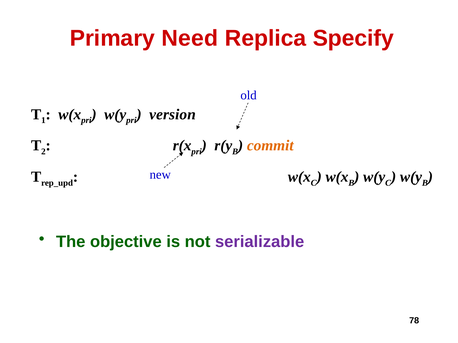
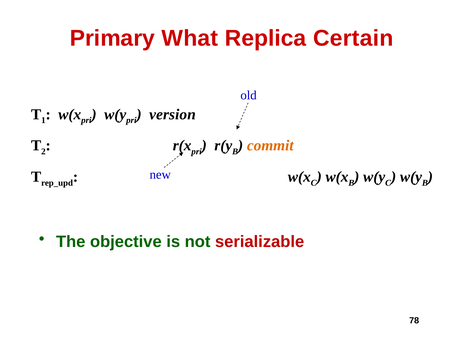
Need: Need -> What
Specify: Specify -> Certain
serializable colour: purple -> red
